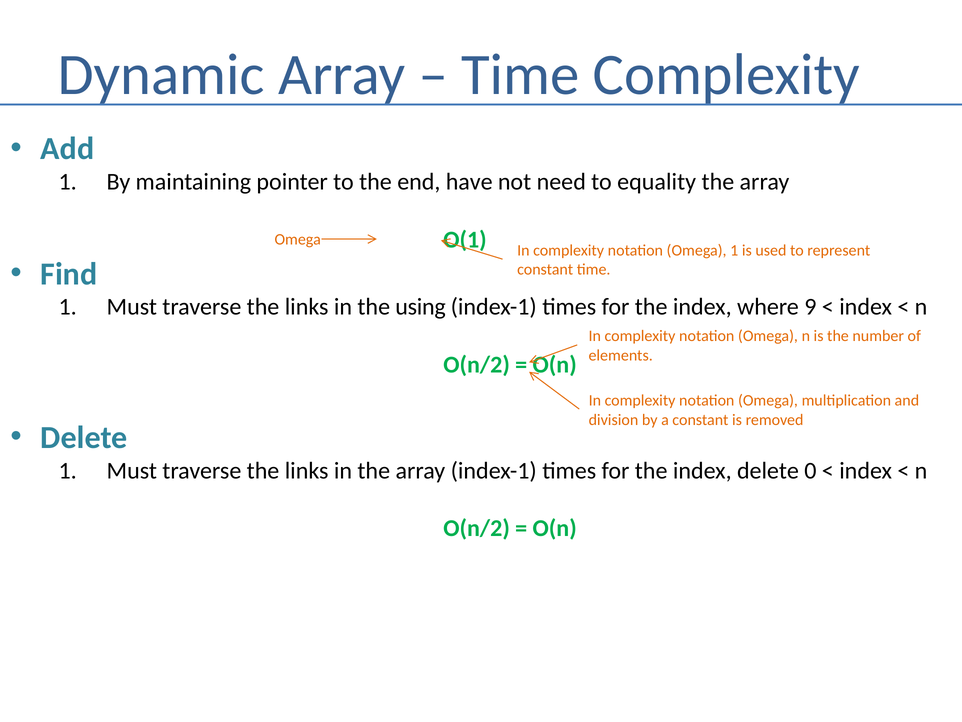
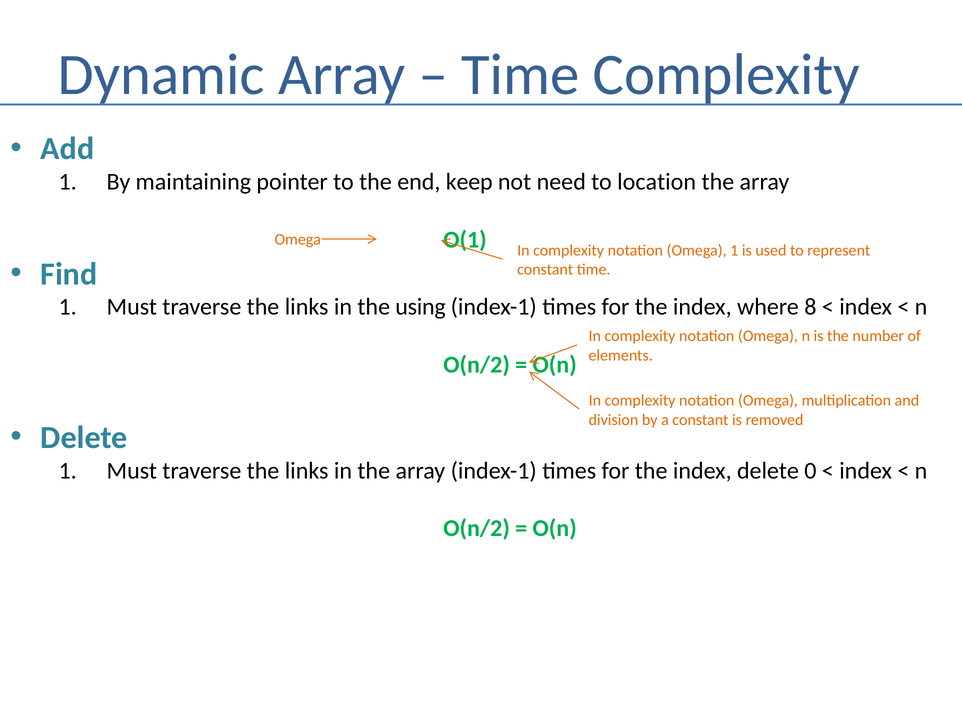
have: have -> keep
equality: equality -> location
9: 9 -> 8
